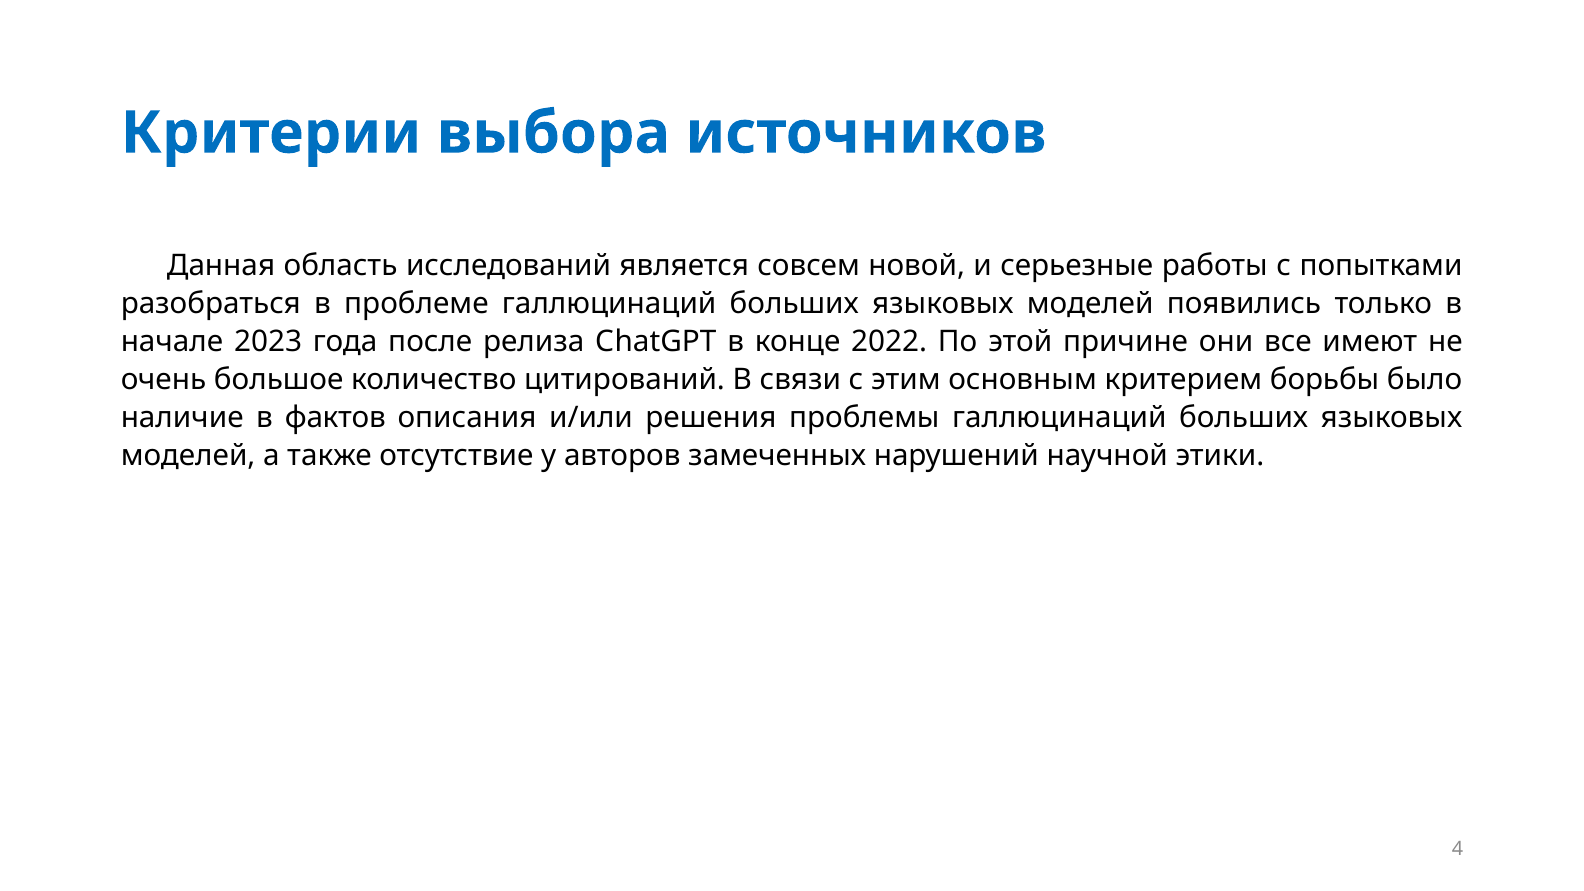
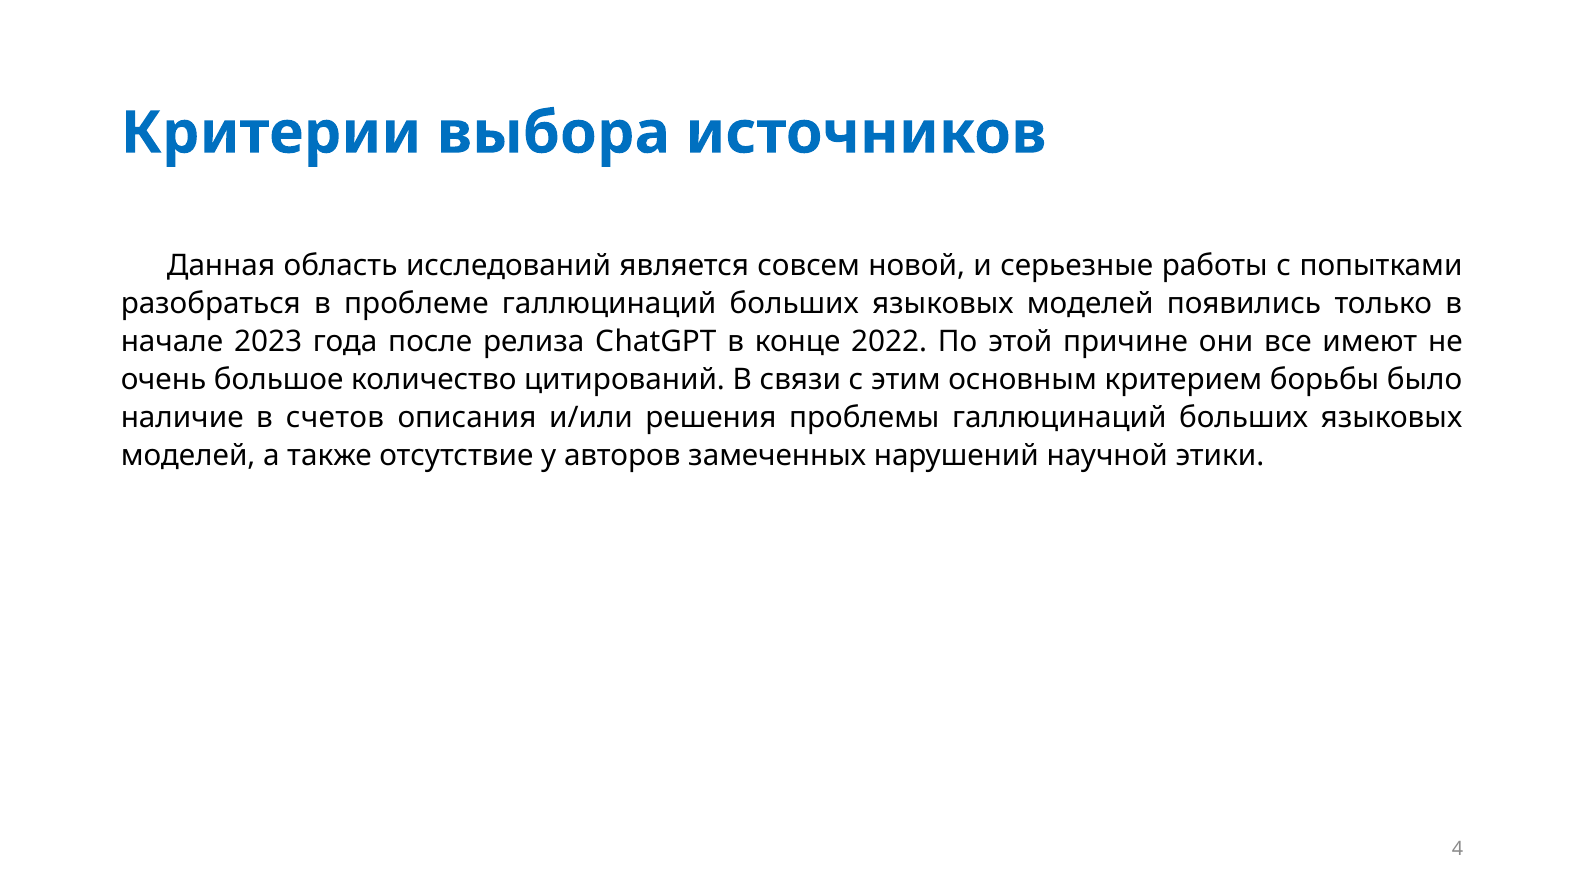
фактов: фактов -> счетов
